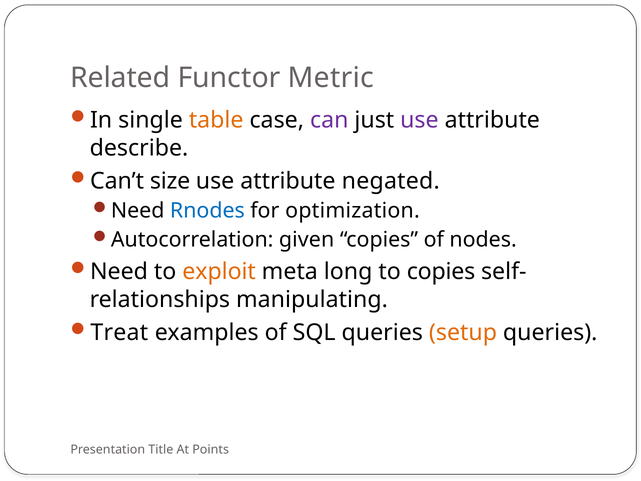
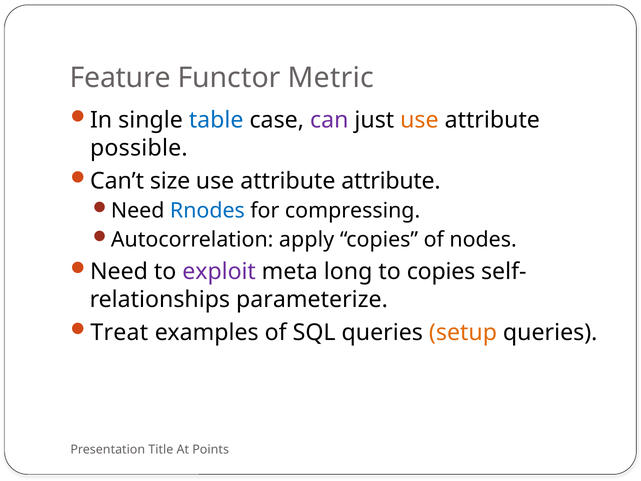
Related: Related -> Feature
table colour: orange -> blue
use at (419, 120) colour: purple -> orange
describe: describe -> possible
attribute negated: negated -> attribute
optimization: optimization -> compressing
given: given -> apply
exploit colour: orange -> purple
manipulating: manipulating -> parameterize
